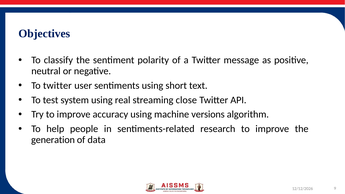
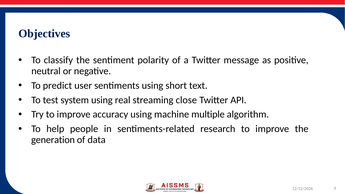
To twitter: twitter -> predict
versions: versions -> multiple
